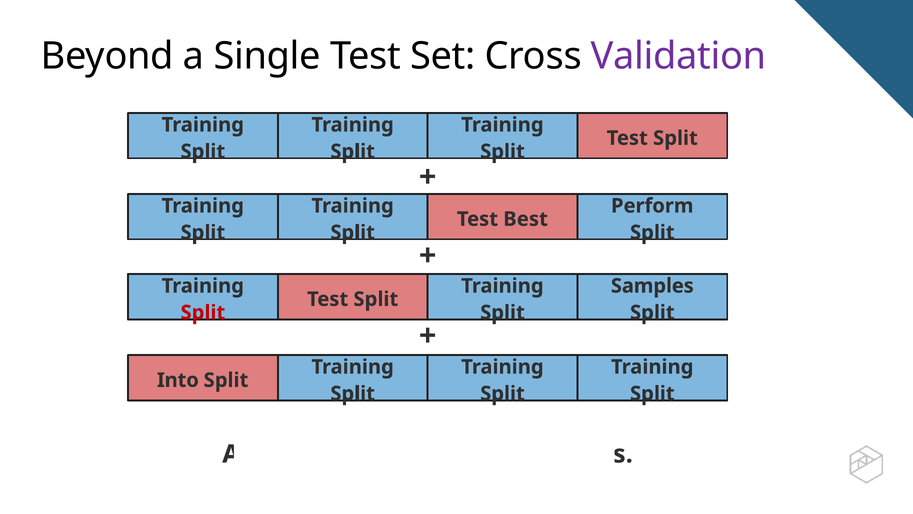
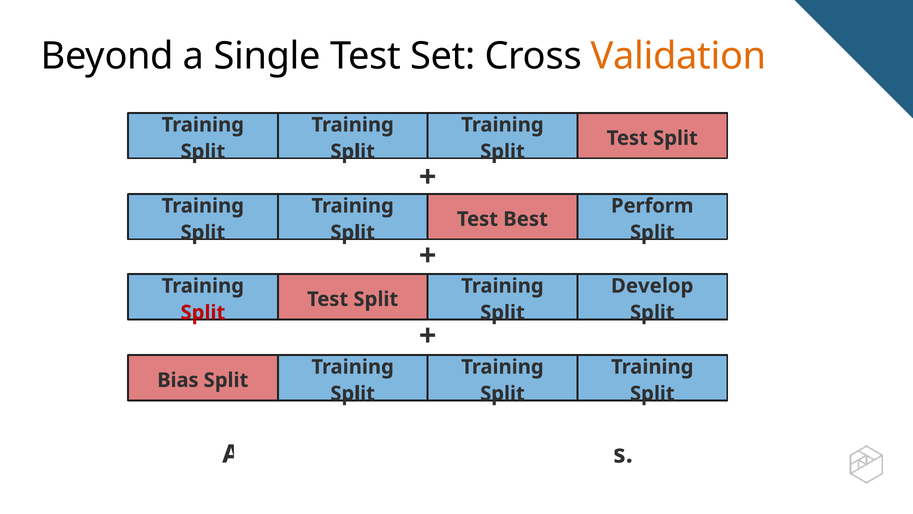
Validation at (679, 56) colour: purple -> orange
Samples: Samples -> Develop
Into: Into -> Bias
